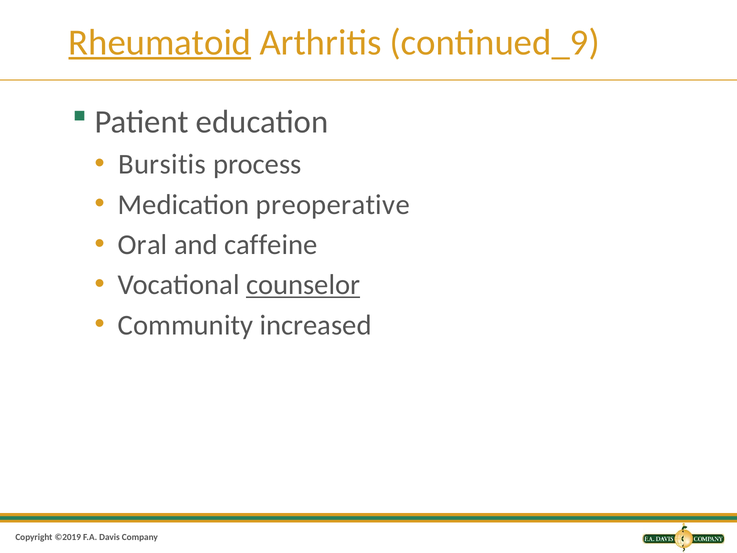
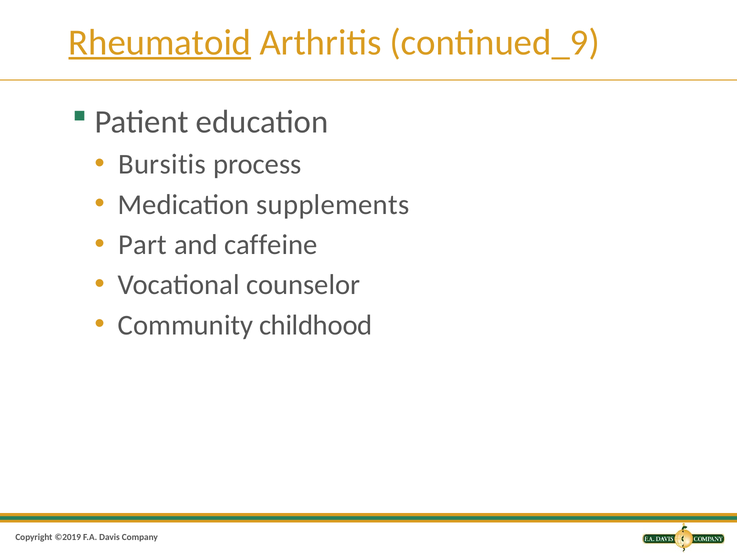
preoperative: preoperative -> supplements
Oral: Oral -> Part
counselor underline: present -> none
increased: increased -> childhood
